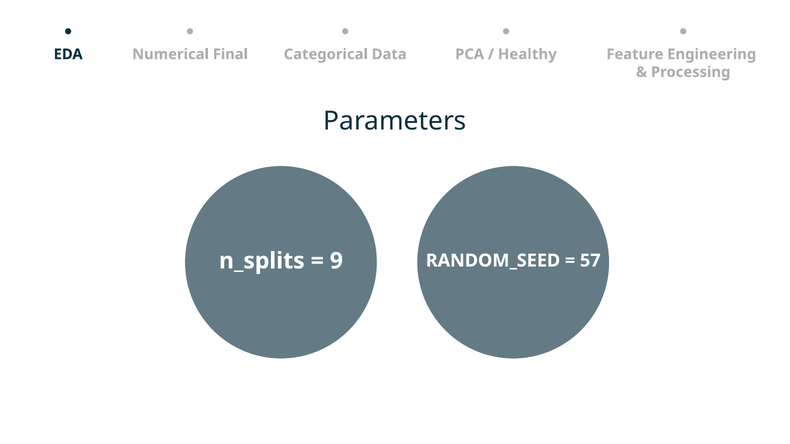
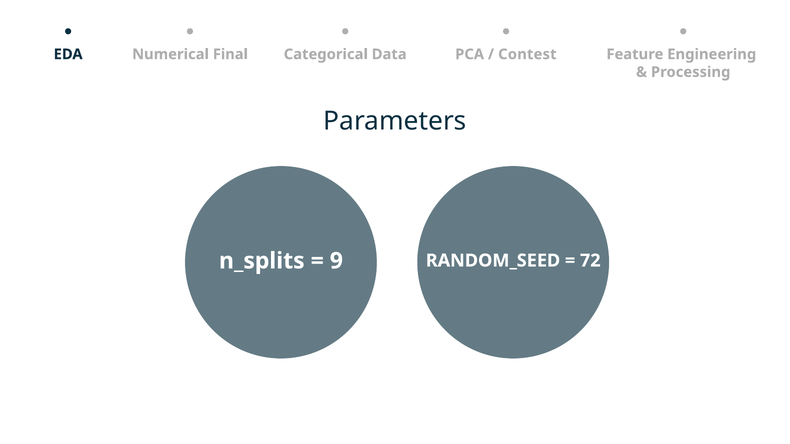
Healthy: Healthy -> Contest
57: 57 -> 72
